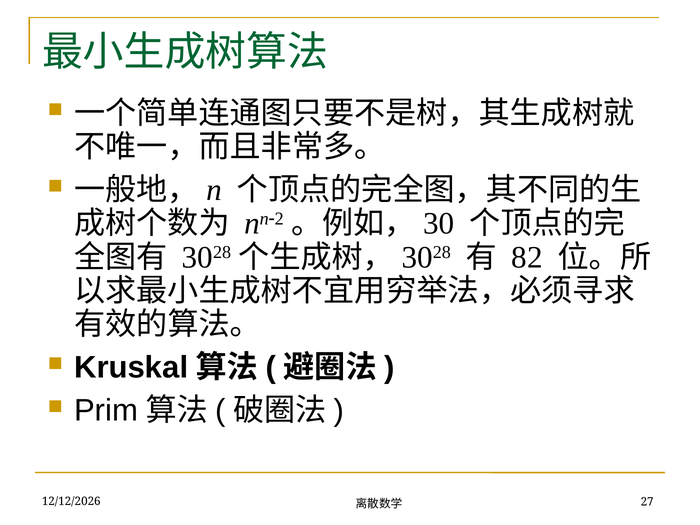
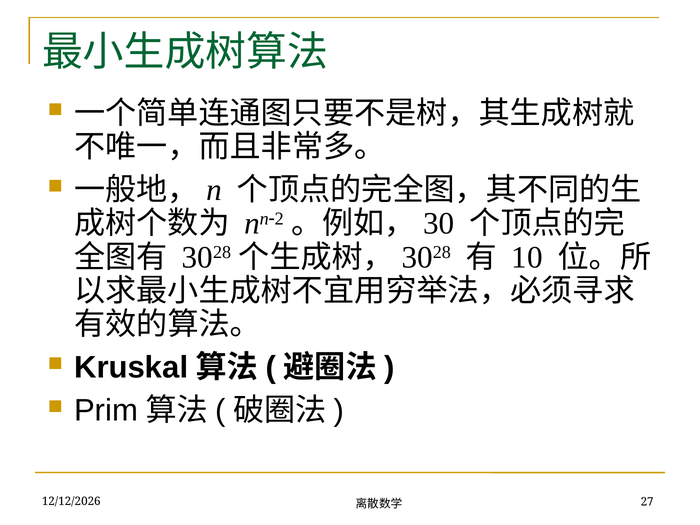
82: 82 -> 10
